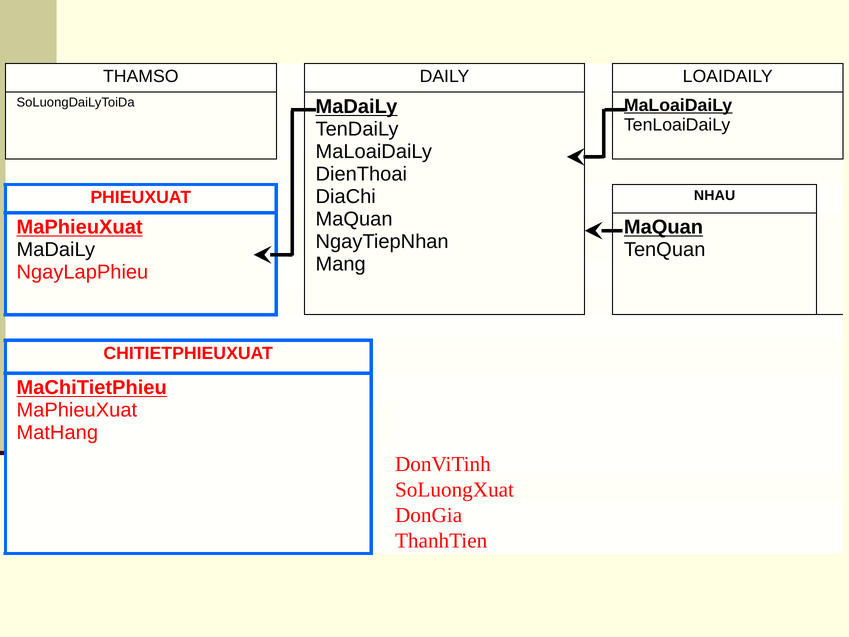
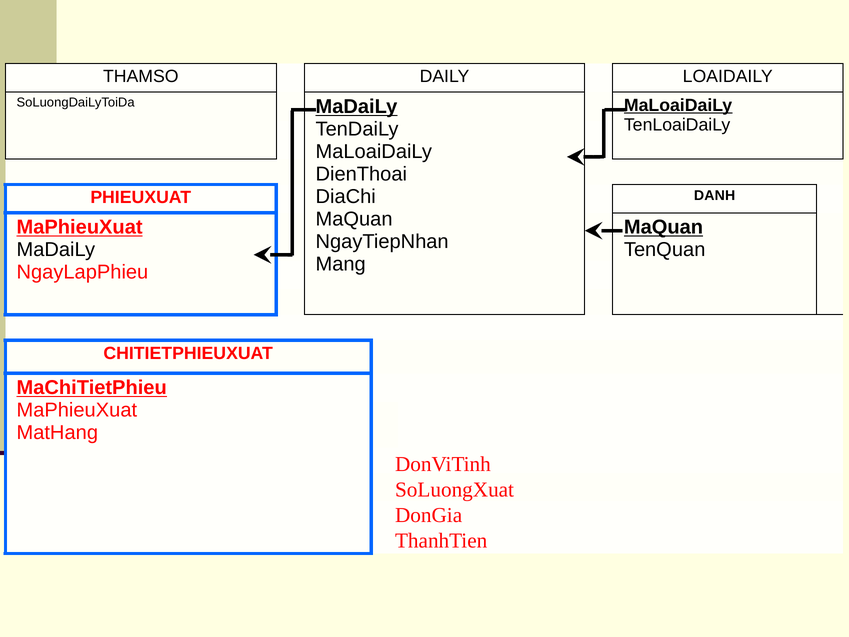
NHAU: NHAU -> DANH
